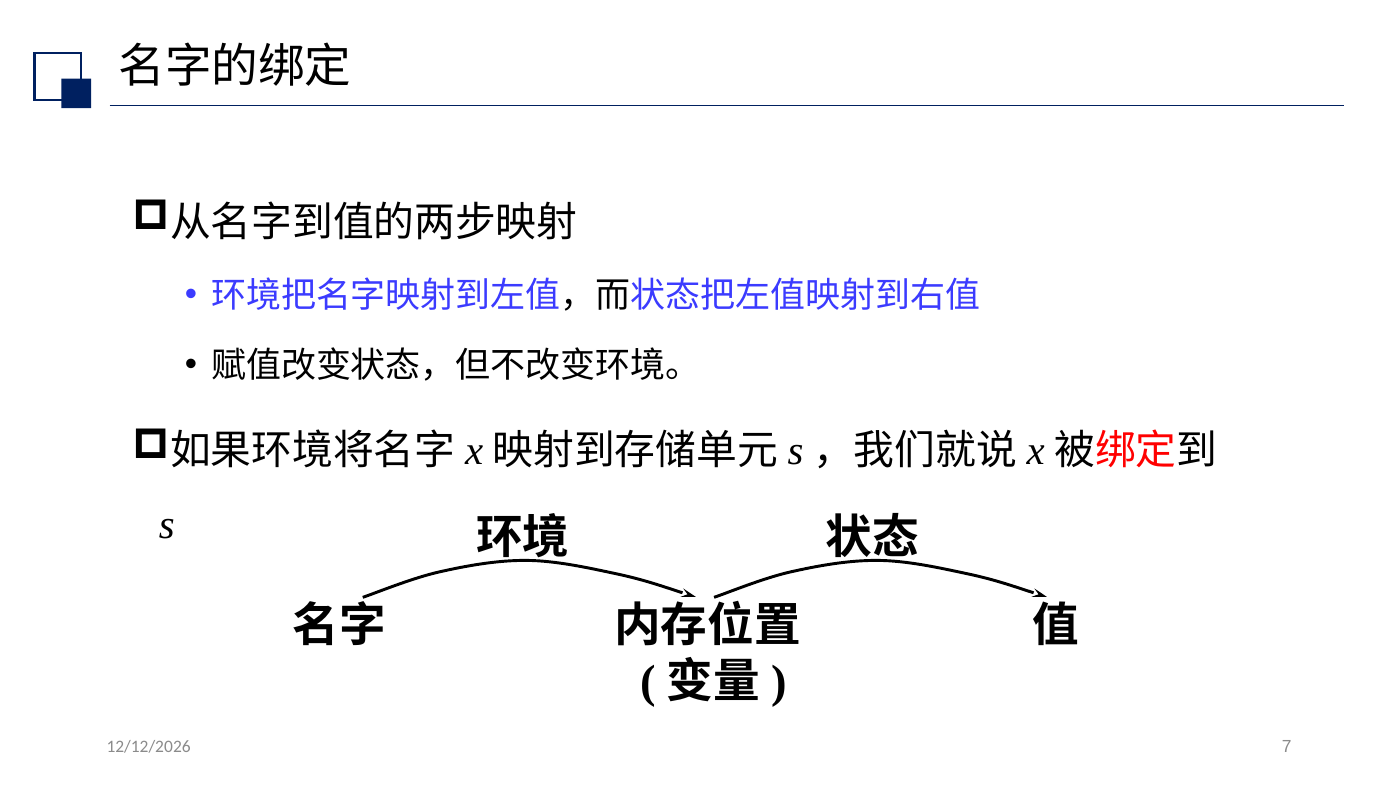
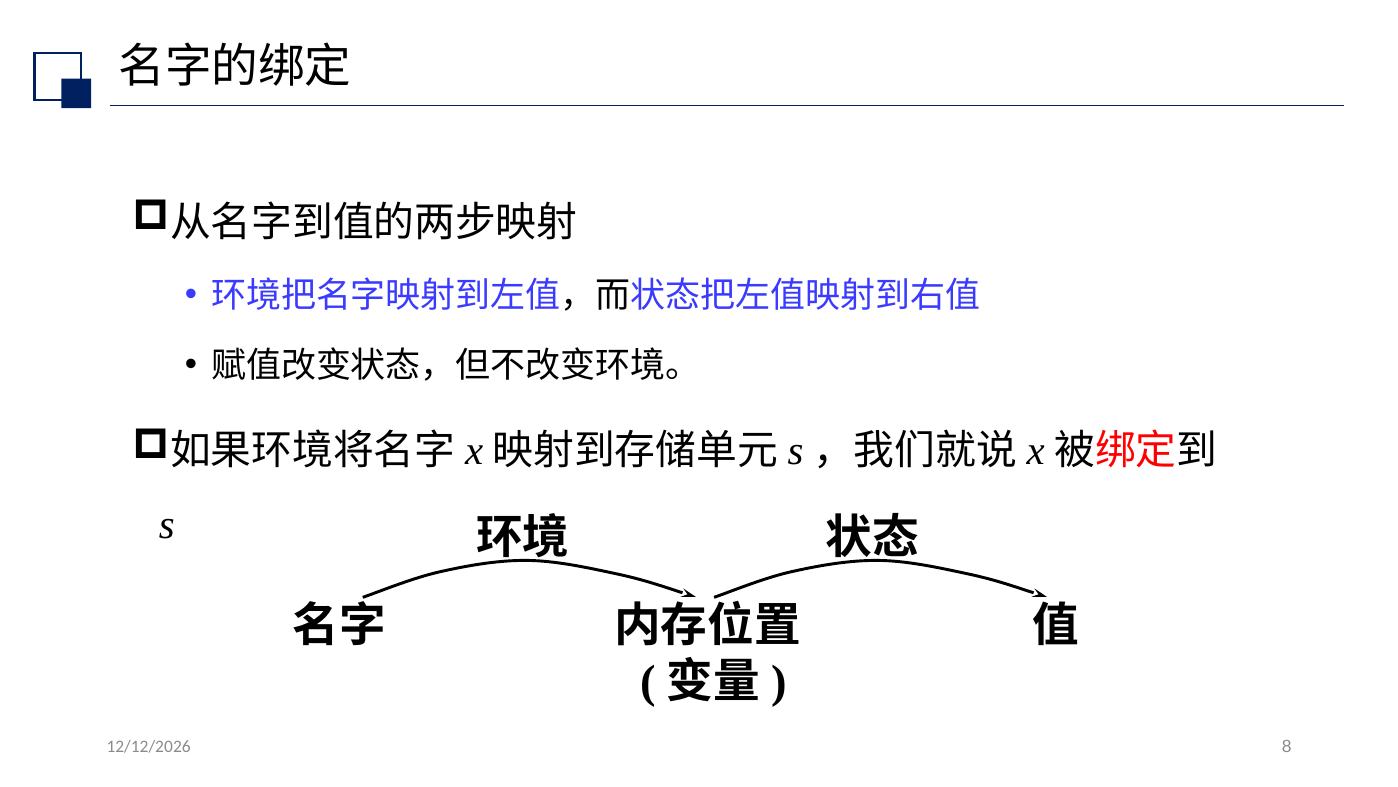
7: 7 -> 8
